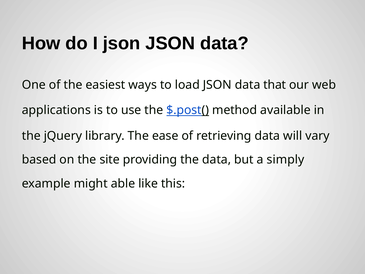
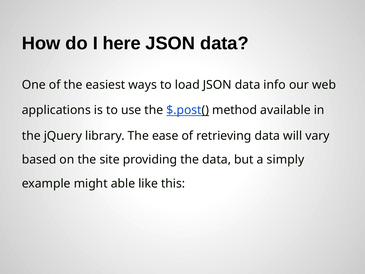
I json: json -> here
that: that -> info
